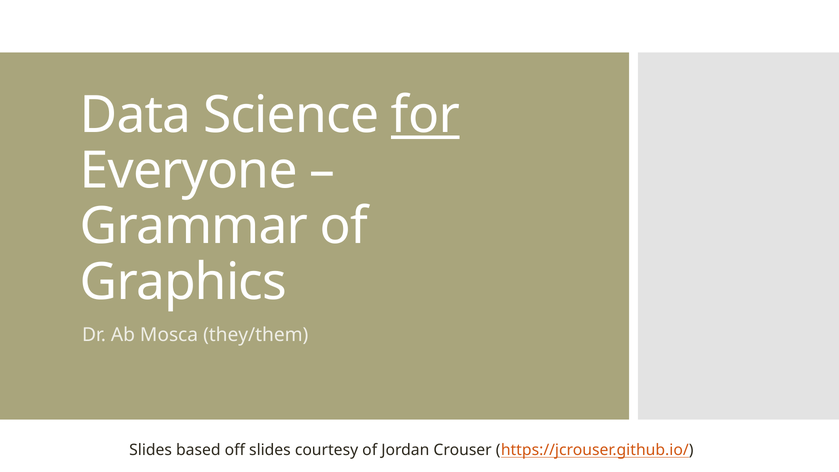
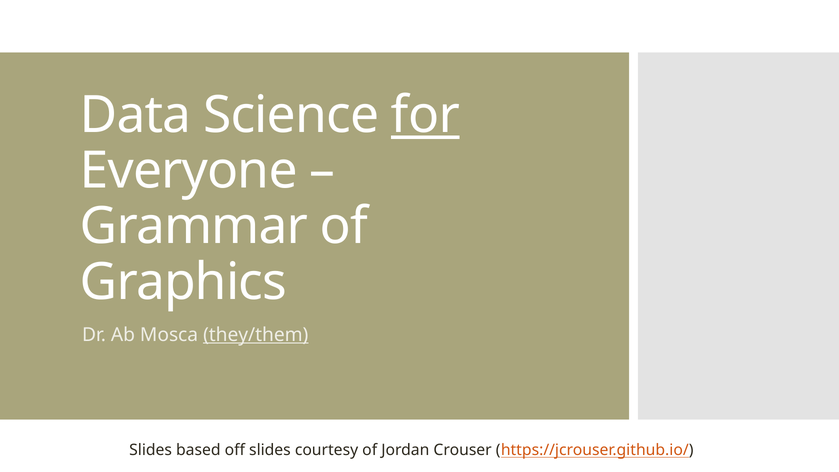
they/them underline: none -> present
